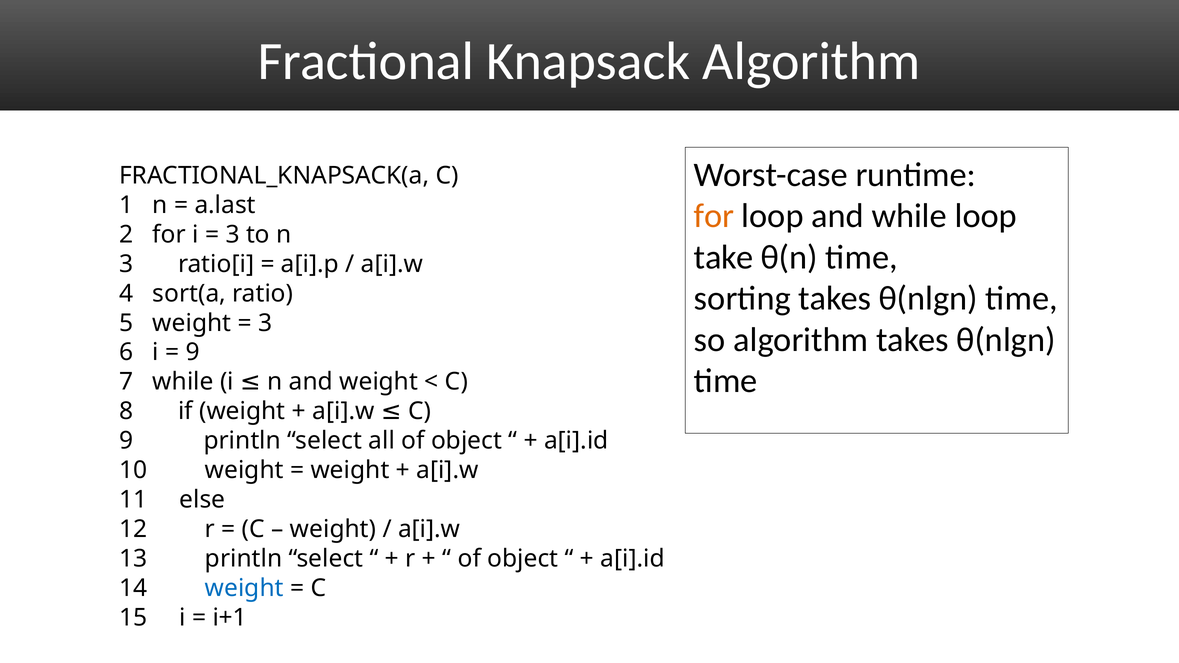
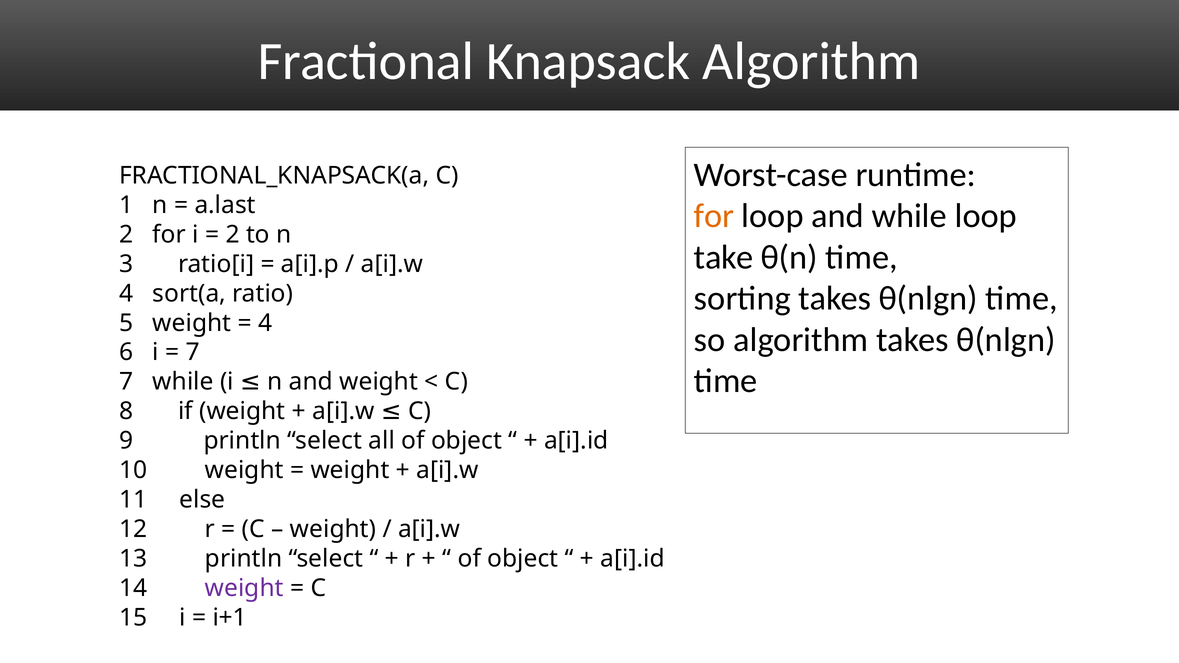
3 at (233, 235): 3 -> 2
3 at (265, 323): 3 -> 4
9 at (193, 352): 9 -> 7
weight at (244, 588) colour: blue -> purple
